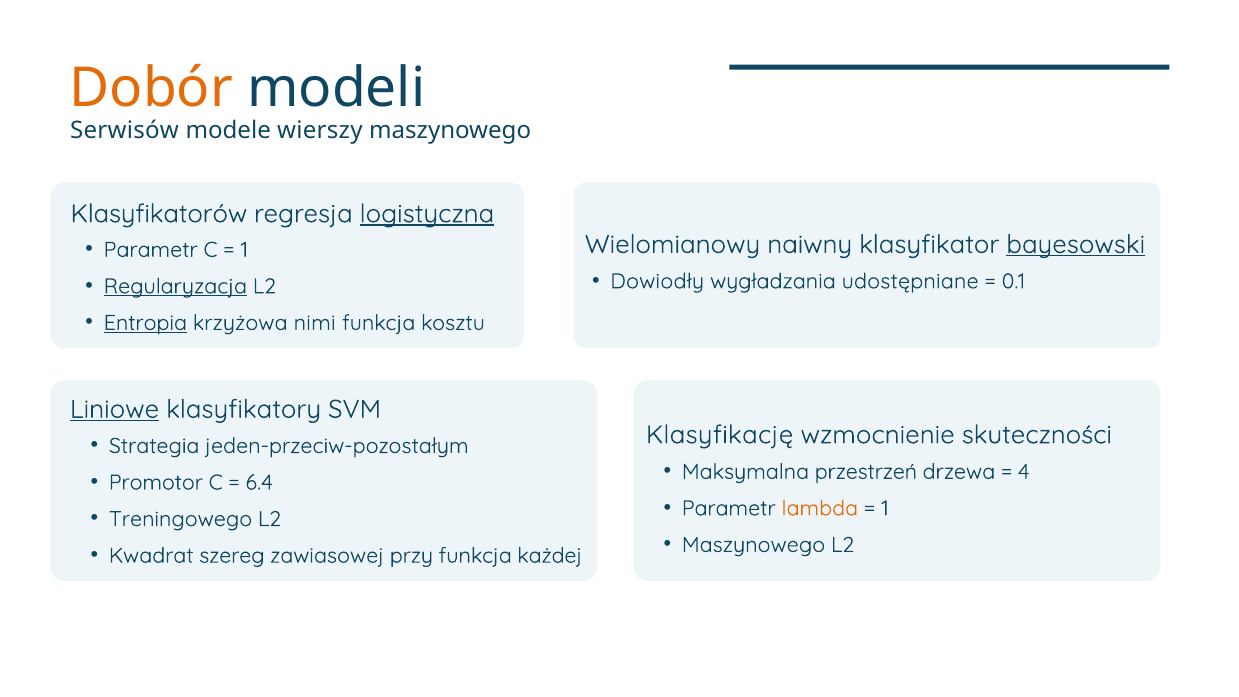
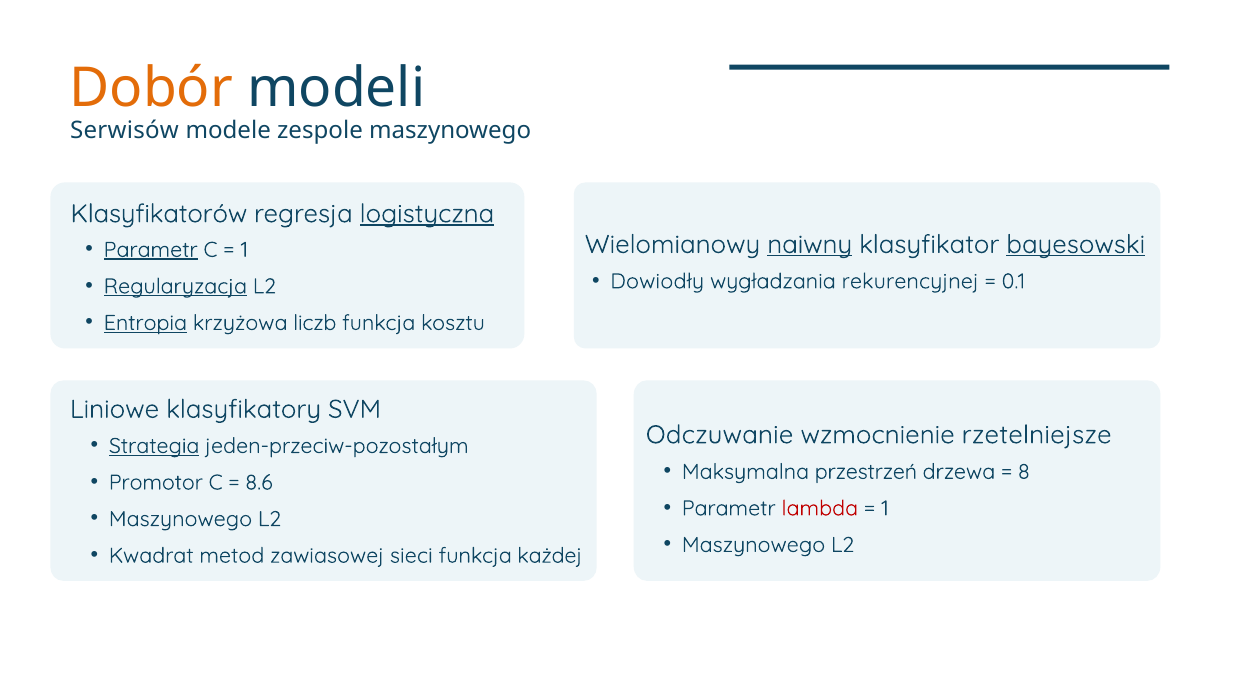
wierszy: wierszy -> zespole
naiwny underline: none -> present
Parametr at (151, 250) underline: none -> present
udostępniane: udostępniane -> rekurencyjnej
nimi: nimi -> liczb
Liniowe underline: present -> none
Klasyfikację: Klasyfikację -> Odczuwanie
skuteczności: skuteczności -> rzetelniejsze
Strategia underline: none -> present
4: 4 -> 8
6.4: 6.4 -> 8.6
lambda colour: orange -> red
Treningowego at (181, 519): Treningowego -> Maszynowego
szereg: szereg -> metod
przy: przy -> sieci
